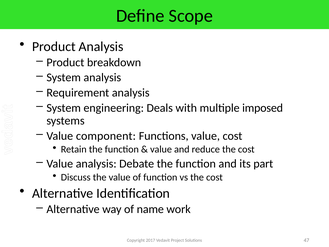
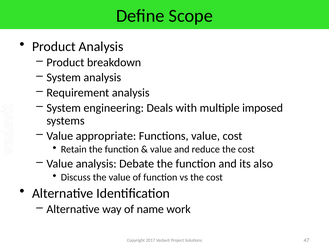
component: component -> appropriate
part: part -> also
